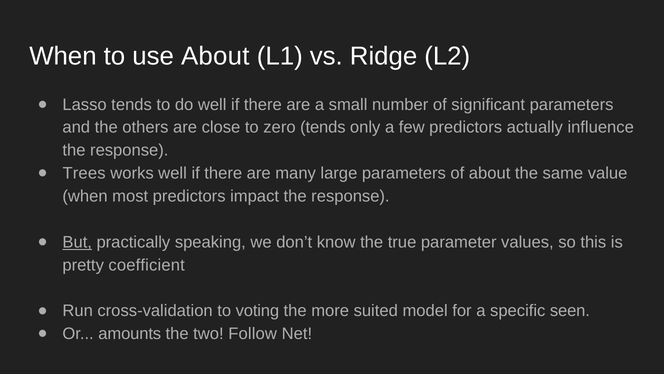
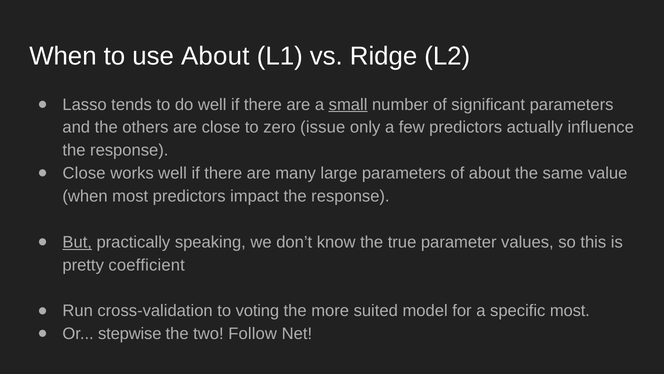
small underline: none -> present
zero tends: tends -> issue
Trees at (84, 173): Trees -> Close
specific seen: seen -> most
amounts: amounts -> stepwise
